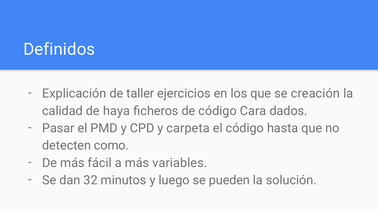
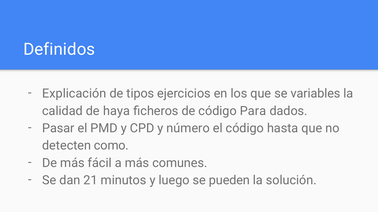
taller: taller -> tipos
creación: creación -> variables
Cara: Cara -> Para
carpeta: carpeta -> número
variables: variables -> comunes
32: 32 -> 21
